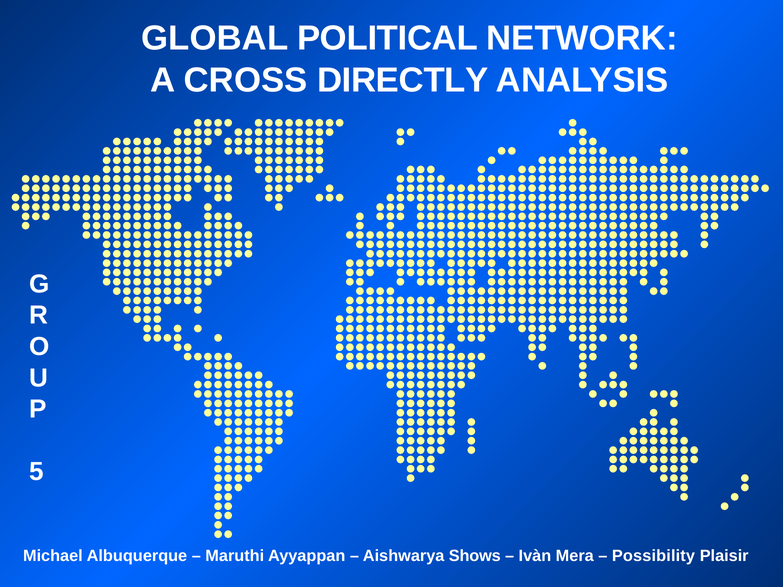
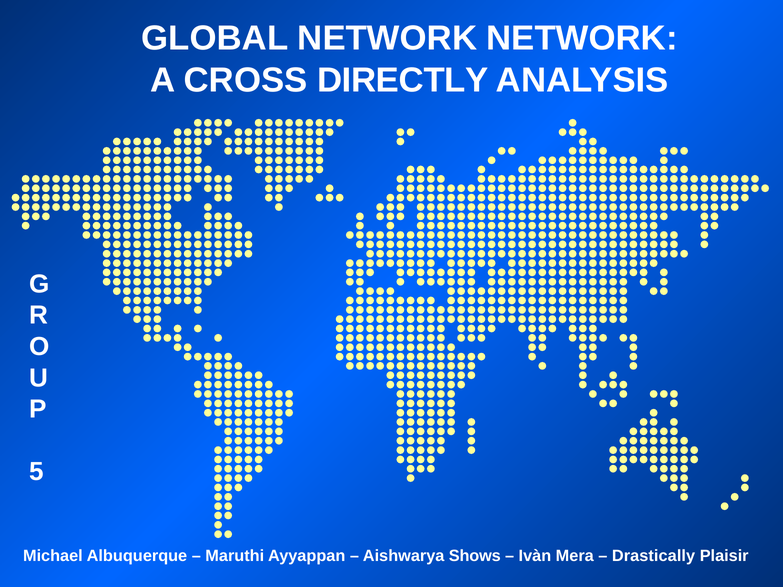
GLOBAL POLITICAL: POLITICAL -> NETWORK
Possibility: Possibility -> Drastically
